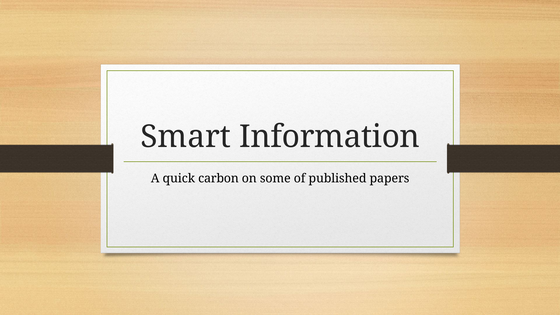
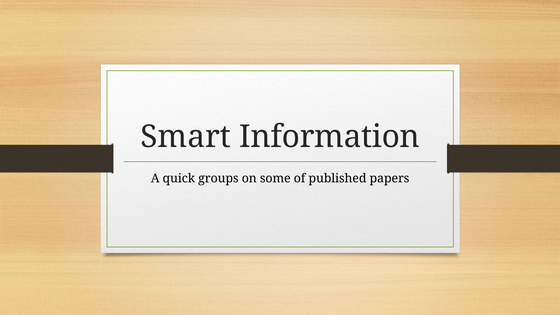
carbon: carbon -> groups
